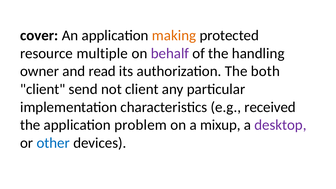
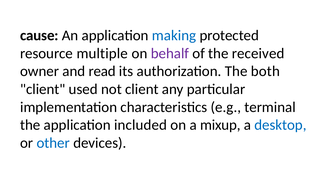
cover: cover -> cause
making colour: orange -> blue
handling: handling -> received
send: send -> used
received: received -> terminal
problem: problem -> included
desktop colour: purple -> blue
